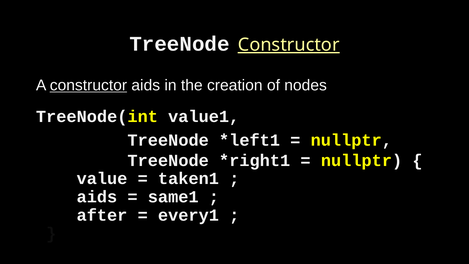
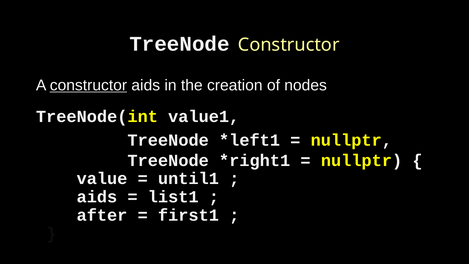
Constructor at (289, 45) underline: present -> none
taken1: taken1 -> until1
same1: same1 -> list1
every1: every1 -> first1
